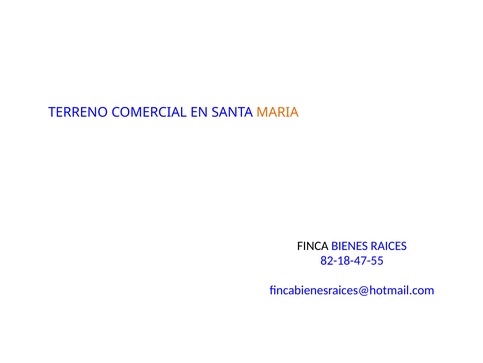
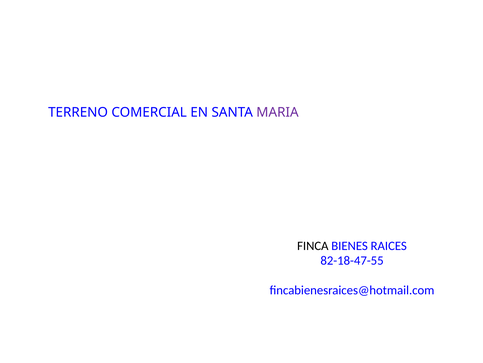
MARIA colour: orange -> purple
